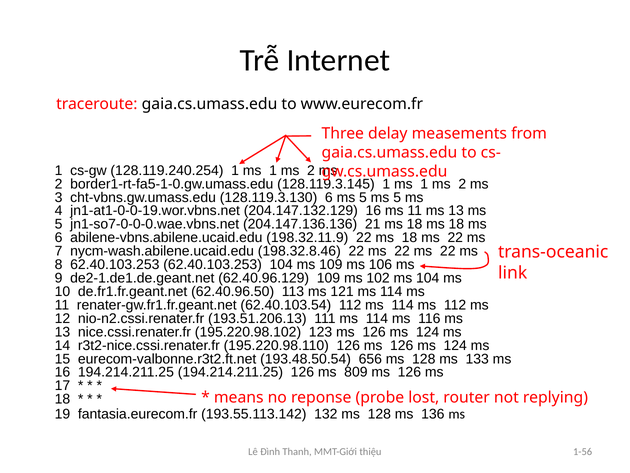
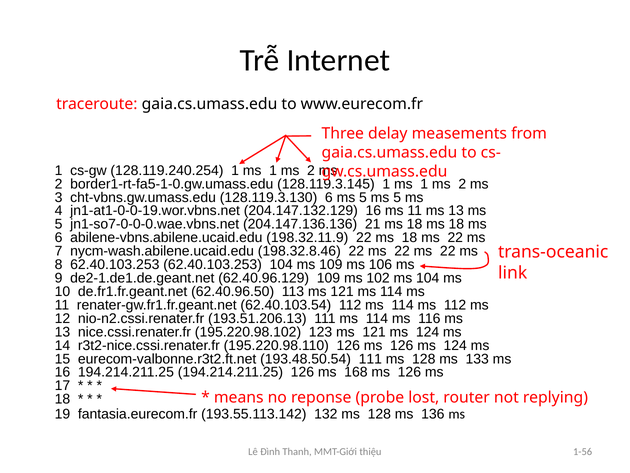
123 ms 126: 126 -> 121
193.48.50.54 656: 656 -> 111
809: 809 -> 168
